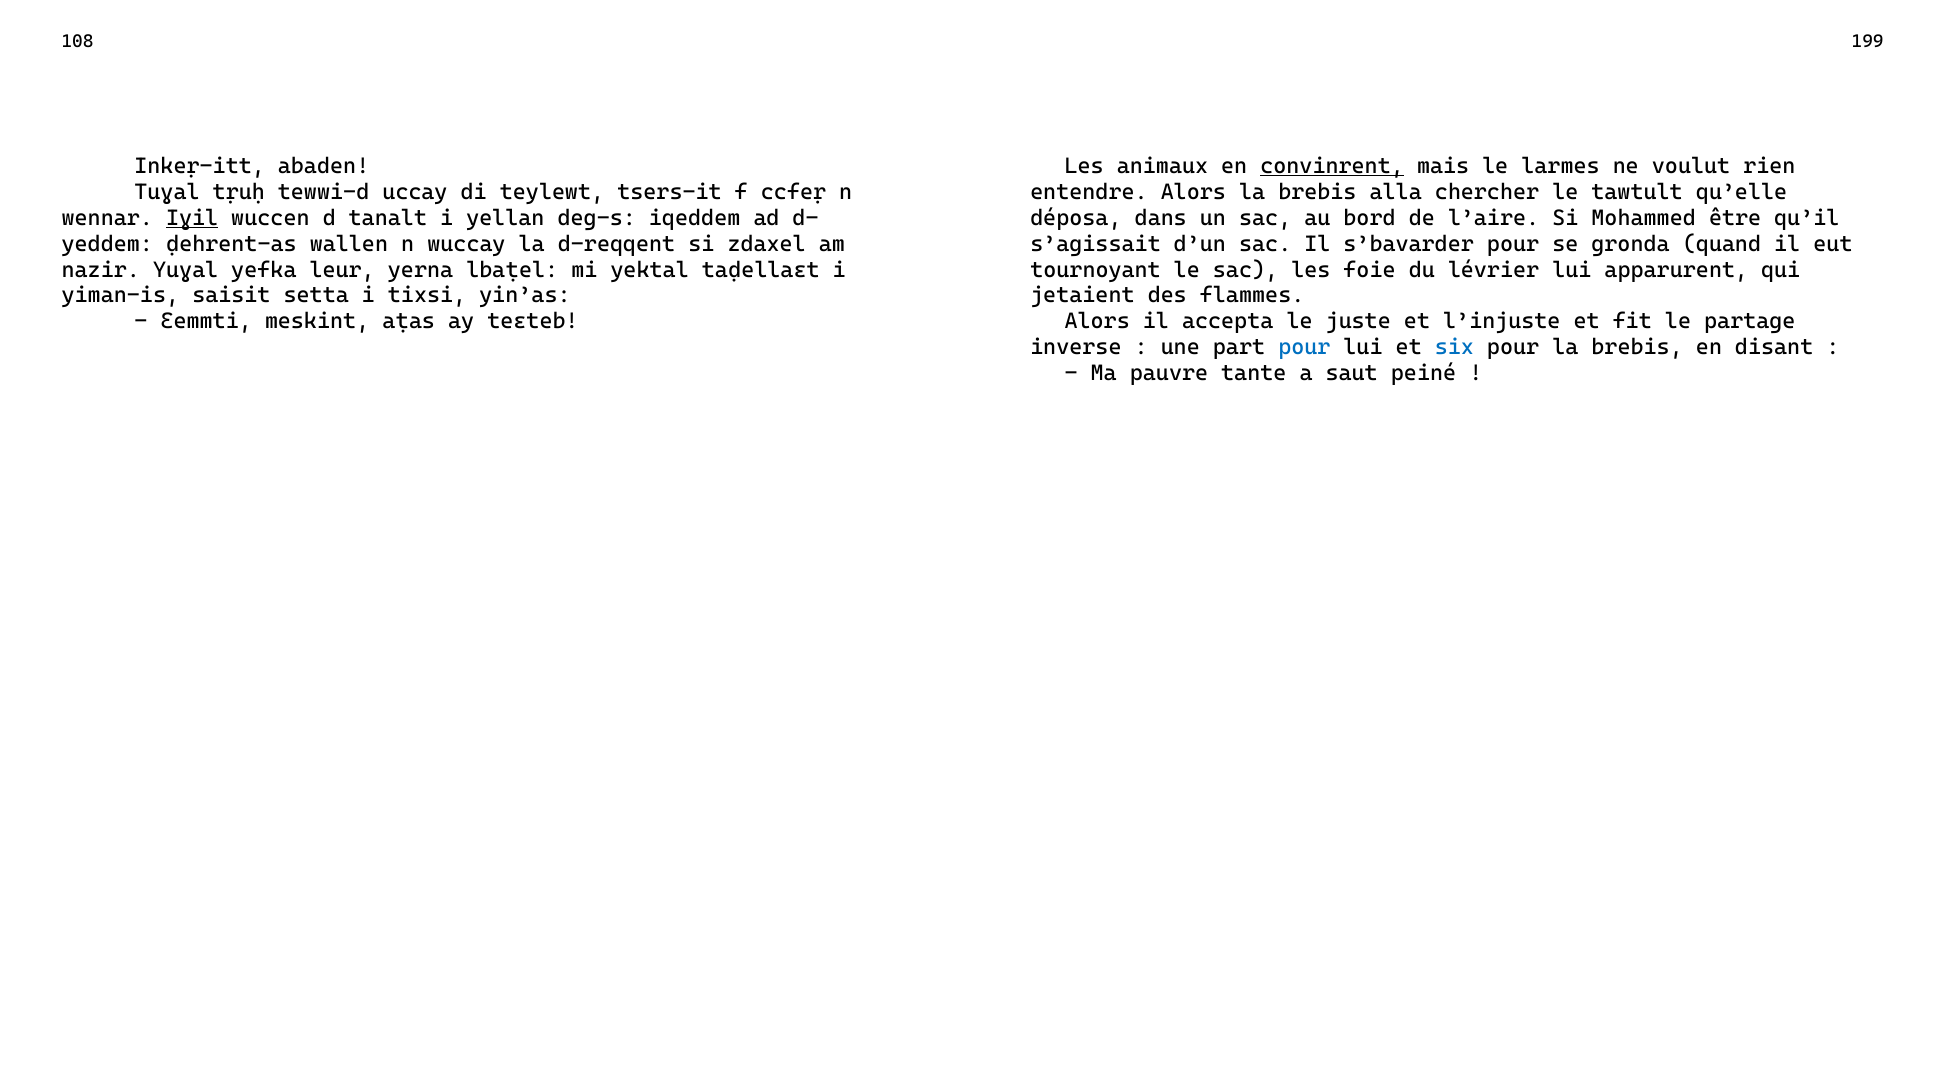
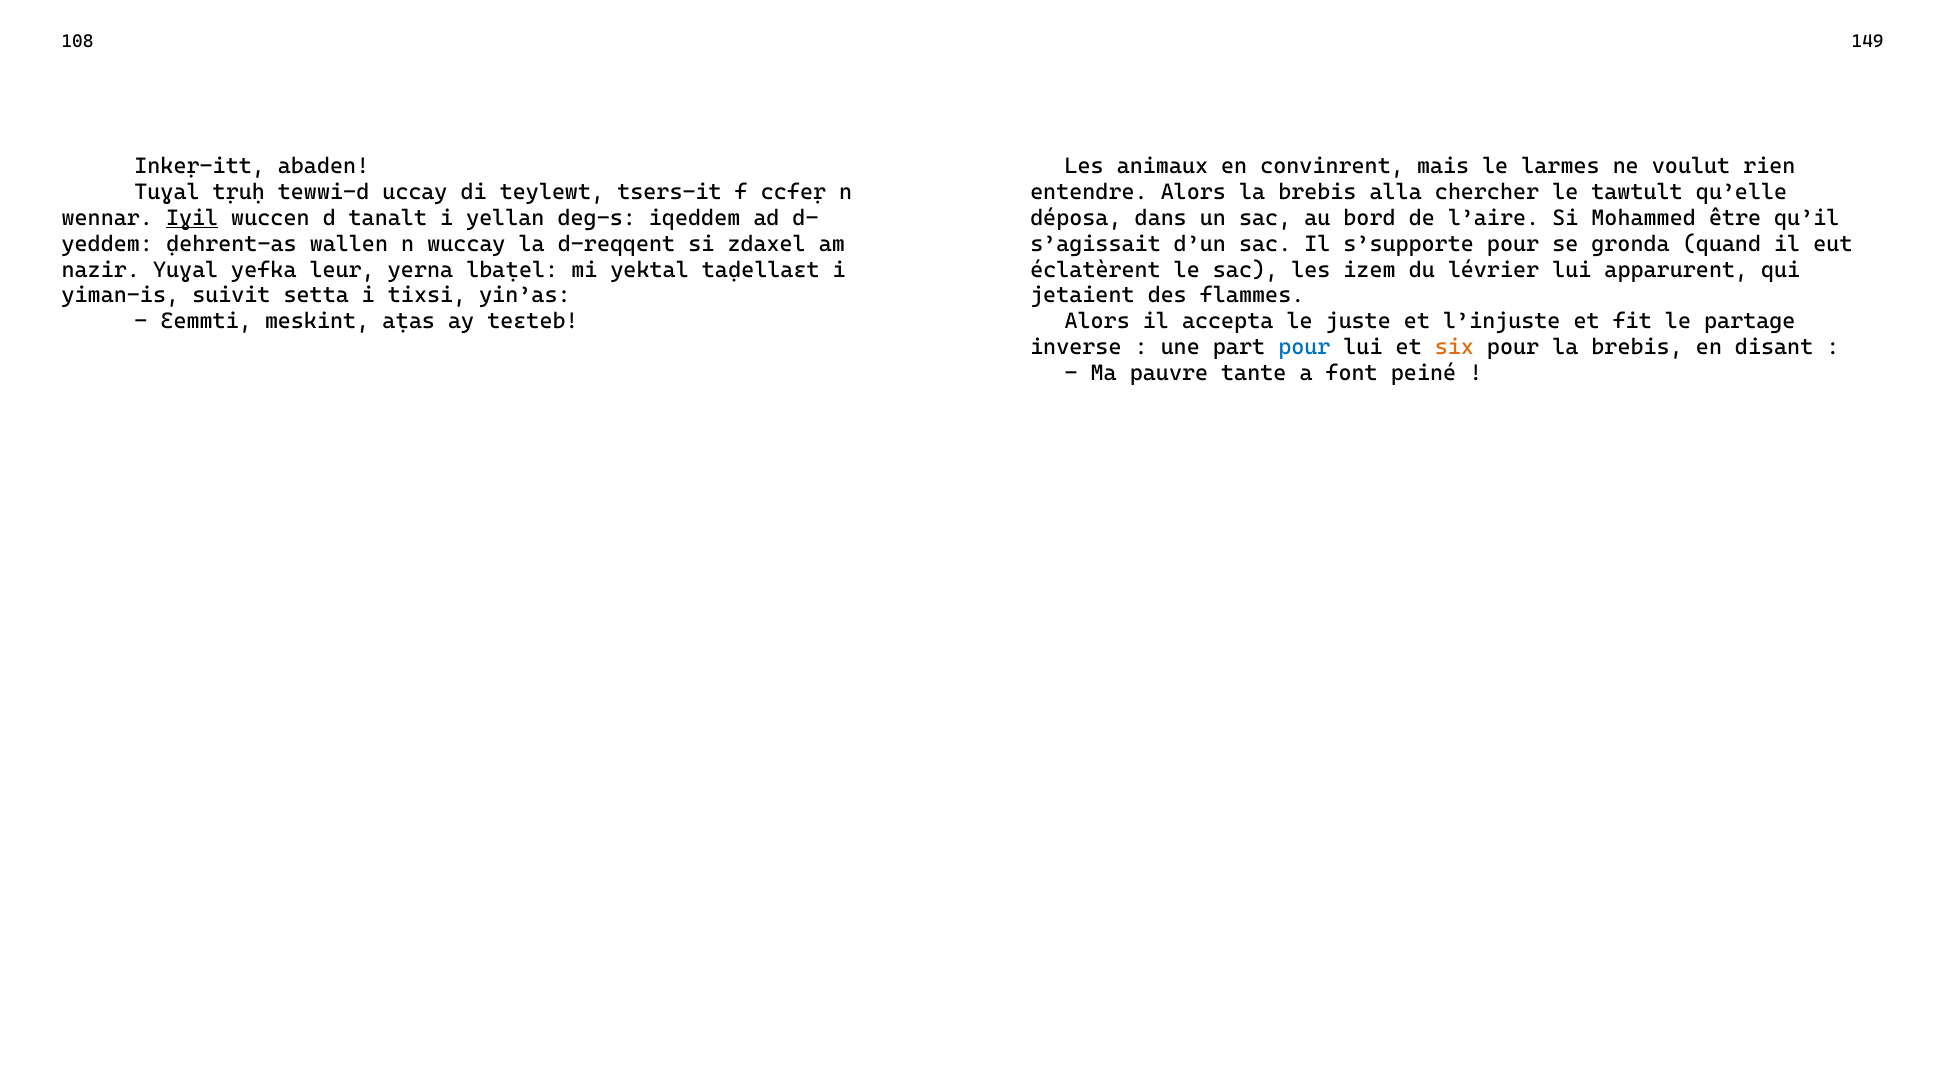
199: 199 -> 149
convinrent underline: present -> none
s’bavarder: s’bavarder -> s’supporte
tournoyant: tournoyant -> éclatèrent
foie: foie -> izem
saisit: saisit -> suivit
six colour: blue -> orange
saut: saut -> font
